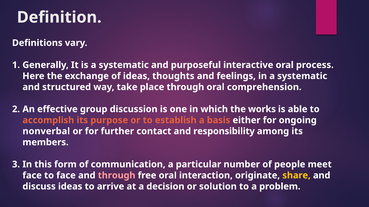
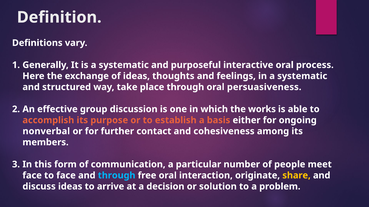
comprehension: comprehension -> persuasiveness
responsibility: responsibility -> cohesiveness
through at (117, 176) colour: pink -> light blue
